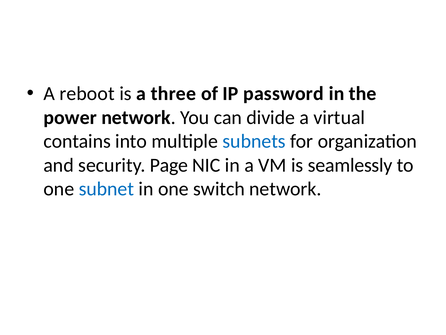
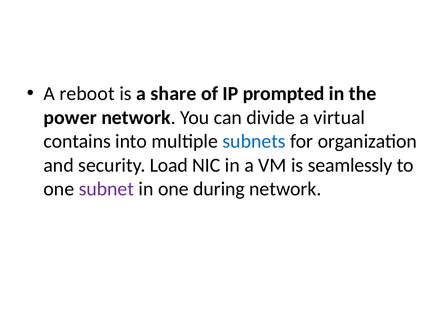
three: three -> share
password: password -> prompted
Page: Page -> Load
subnet colour: blue -> purple
switch: switch -> during
